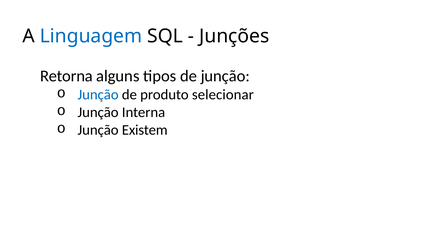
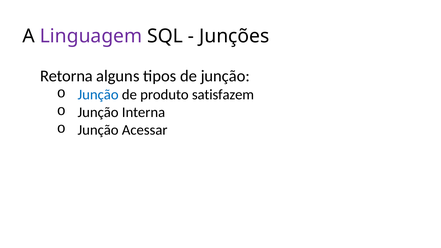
Linguagem colour: blue -> purple
selecionar: selecionar -> satisfazem
Existem: Existem -> Acessar
